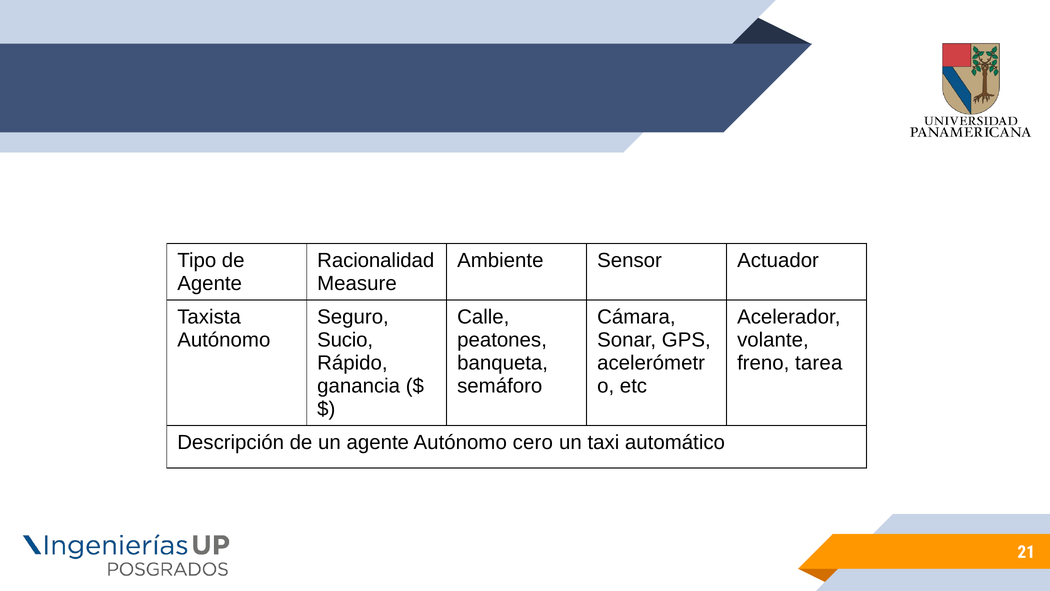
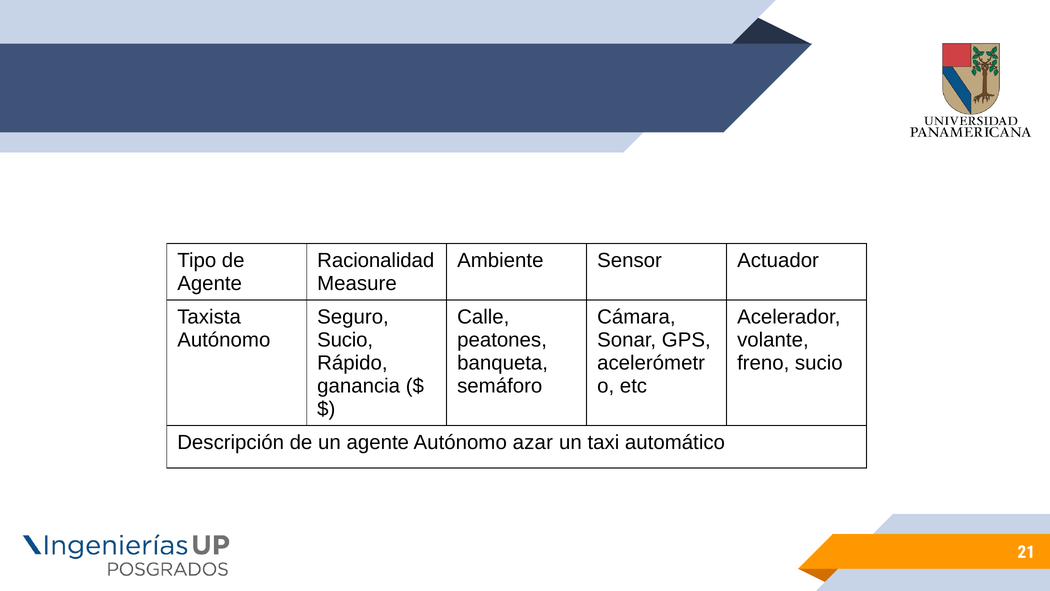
freno tarea: tarea -> sucio
cero: cero -> azar
